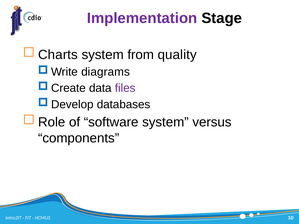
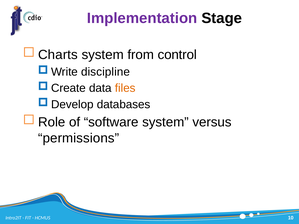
quality: quality -> control
diagrams: diagrams -> discipline
files colour: purple -> orange
components: components -> permissions
